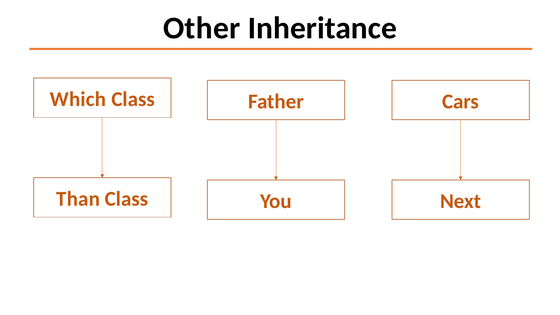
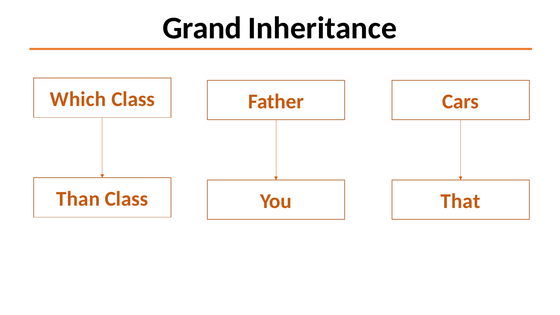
Other: Other -> Grand
Next: Next -> That
